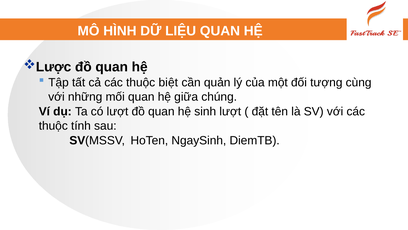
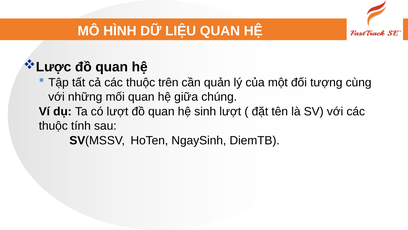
biệt: biệt -> trên
